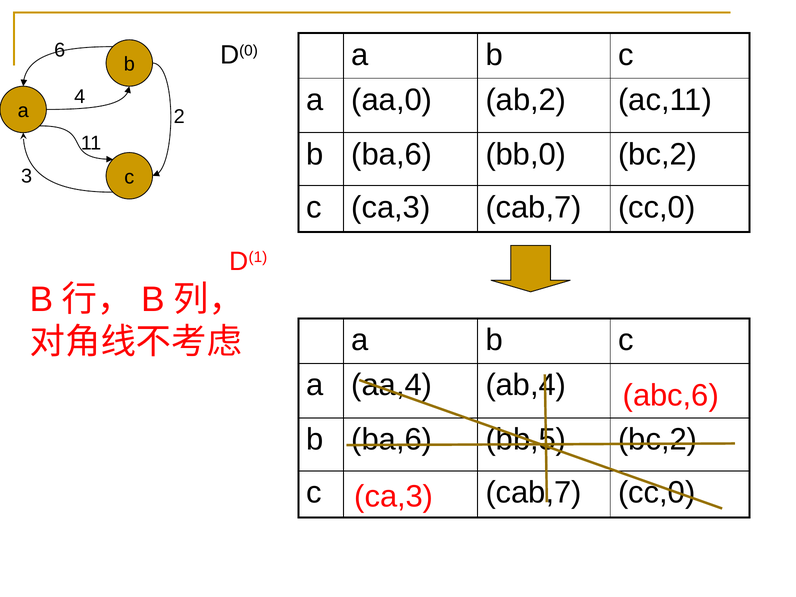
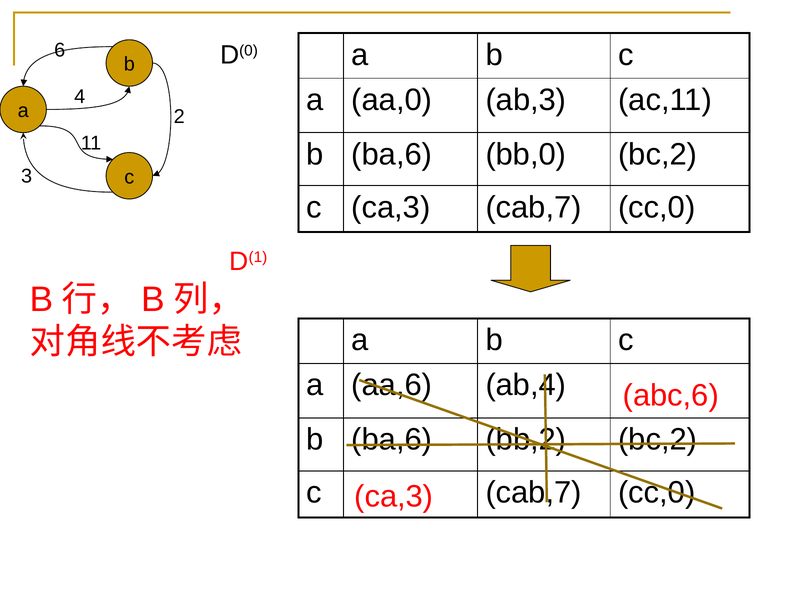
ab,2: ab,2 -> ab,3
aa,4: aa,4 -> aa,6
bb,5: bb,5 -> bb,2
